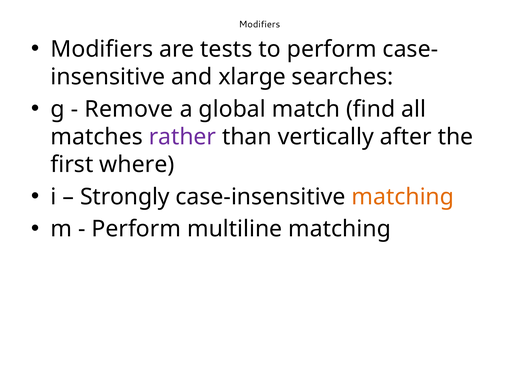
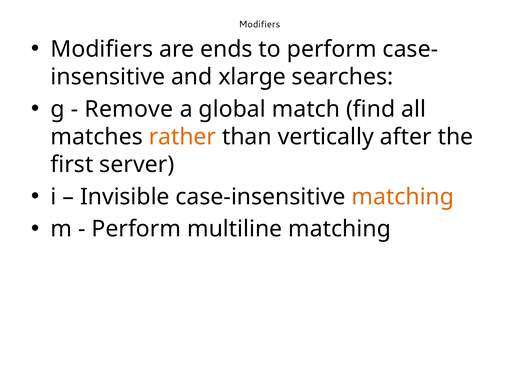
tests: tests -> ends
rather colour: purple -> orange
where: where -> server
Strongly: Strongly -> Invisible
